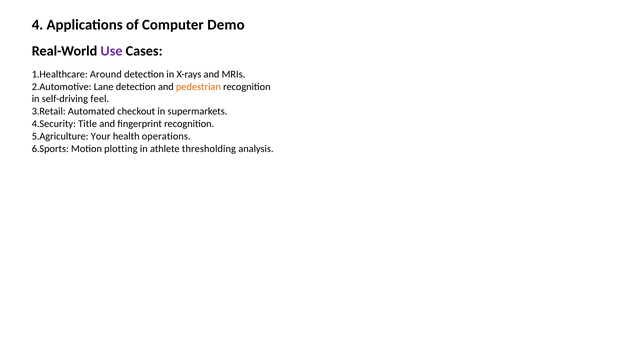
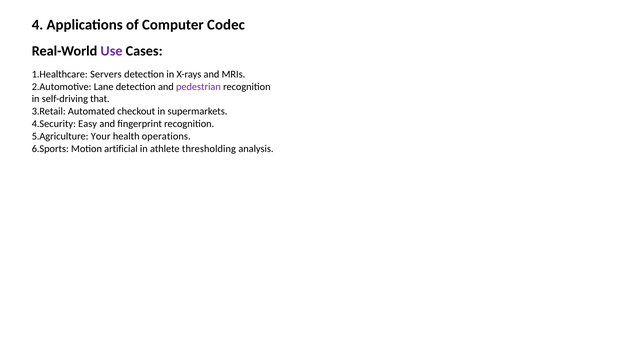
Demo: Demo -> Codec
Around: Around -> Servers
pedestrian colour: orange -> purple
feel: feel -> that
Title: Title -> Easy
plotting: plotting -> artificial
